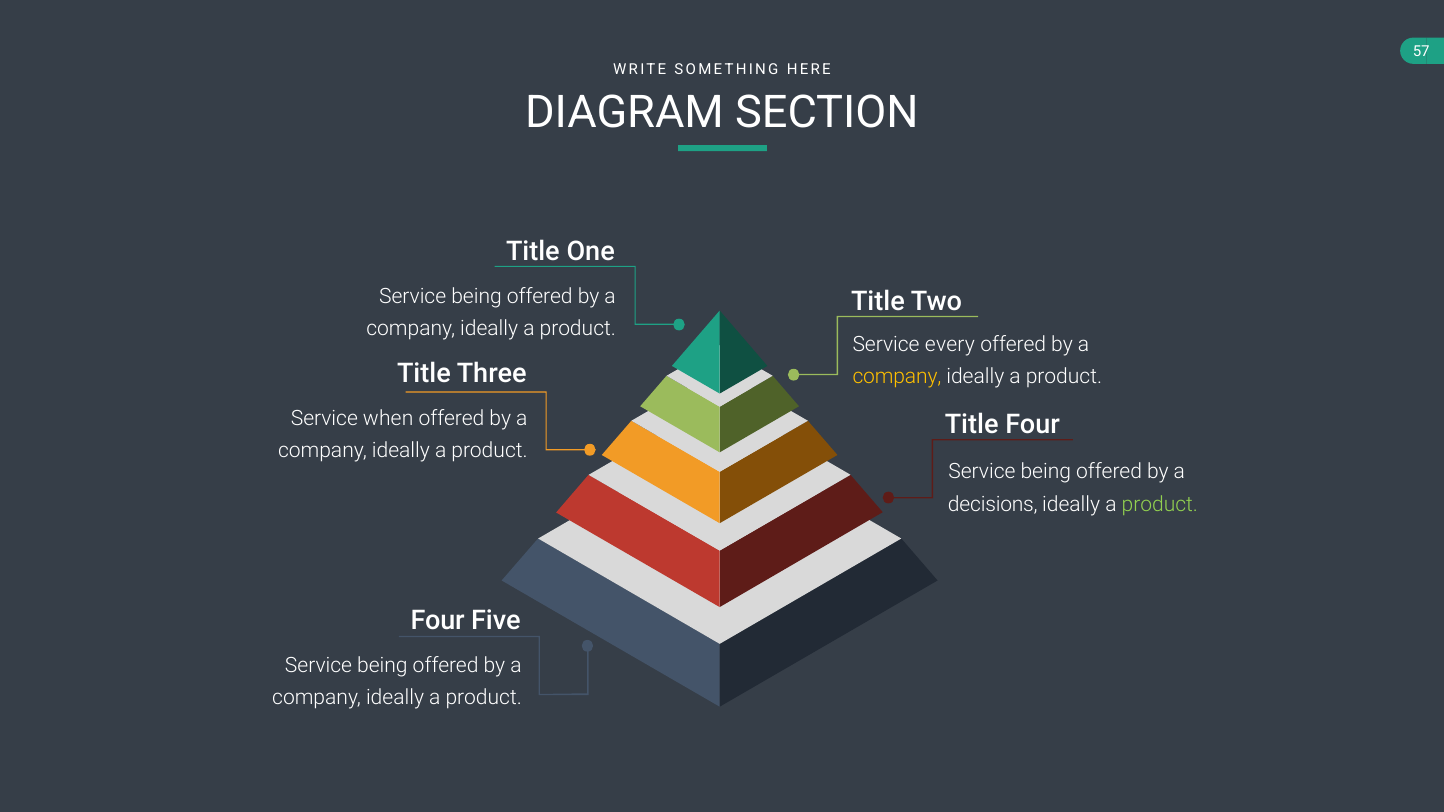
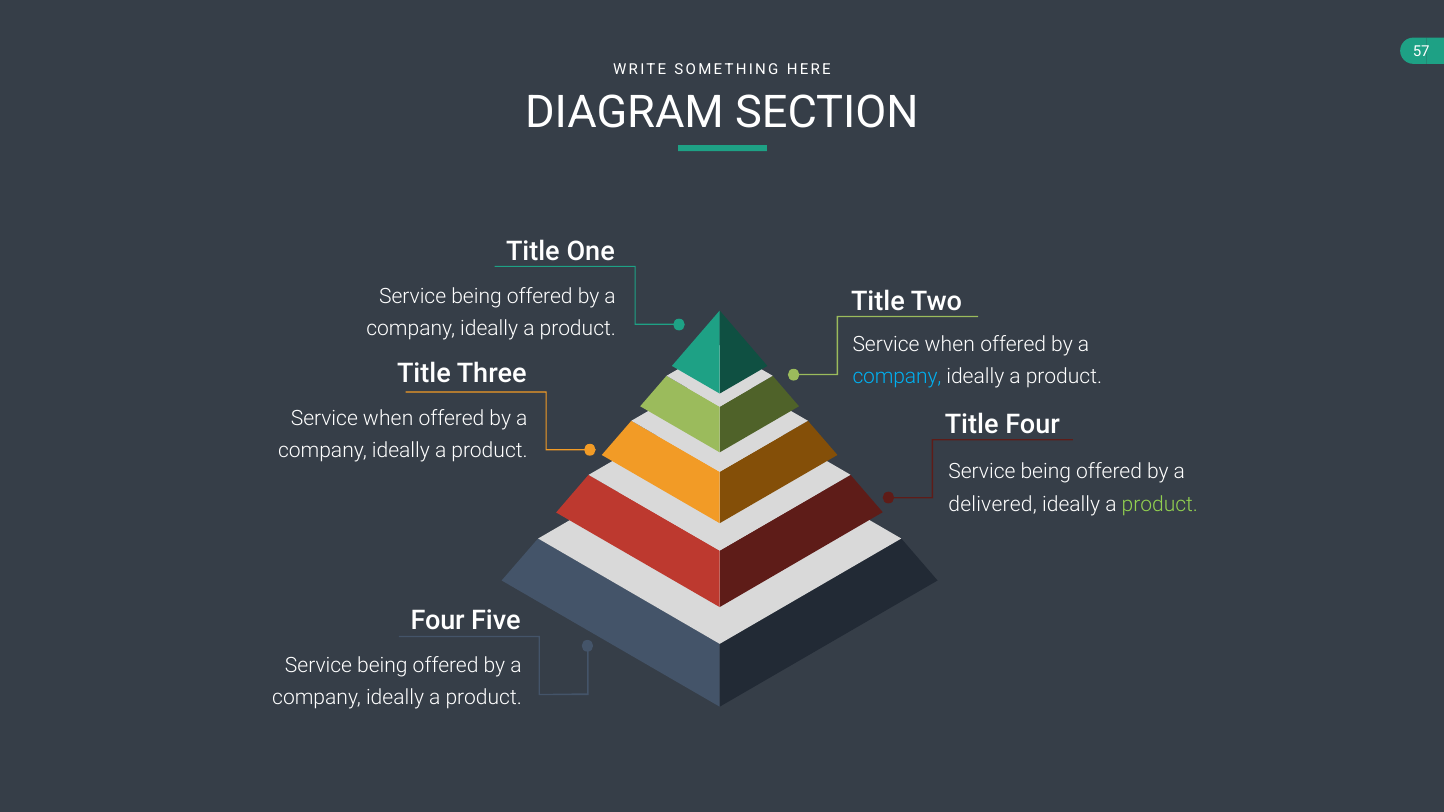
every at (950, 345): every -> when
company at (897, 377) colour: yellow -> light blue
decisions: decisions -> delivered
